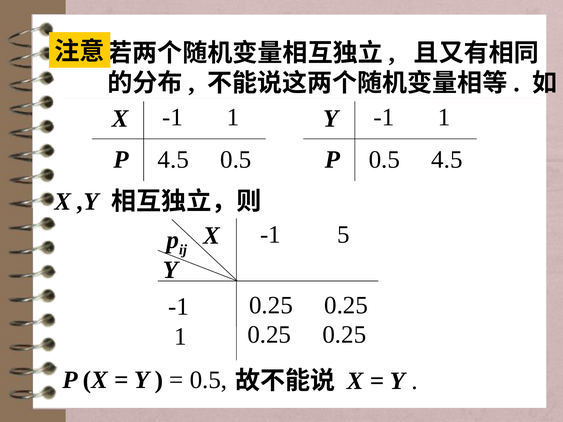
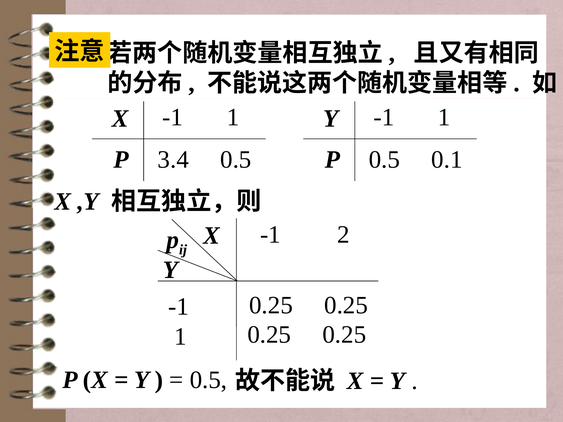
4.5 at (173, 160): 4.5 -> 3.4
0.5 4.5: 4.5 -> 0.1
5: 5 -> 2
